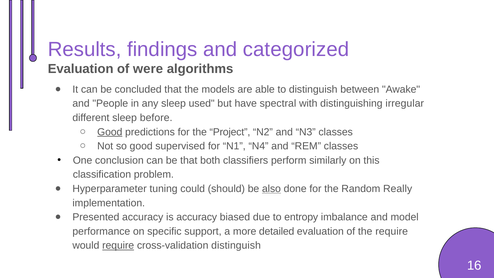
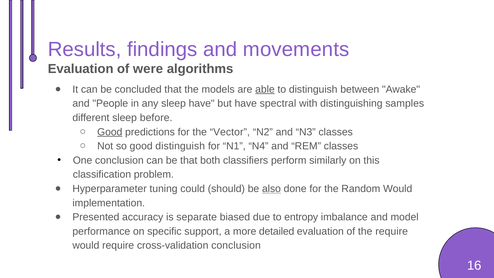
categorized: categorized -> movements
able underline: none -> present
sleep used: used -> have
irregular: irregular -> samples
Project: Project -> Vector
good supervised: supervised -> distinguish
Random Really: Really -> Would
is accuracy: accuracy -> separate
require at (118, 245) underline: present -> none
cross-validation distinguish: distinguish -> conclusion
